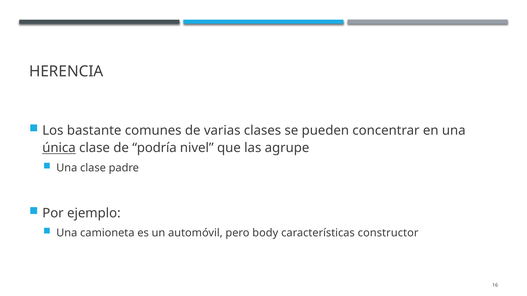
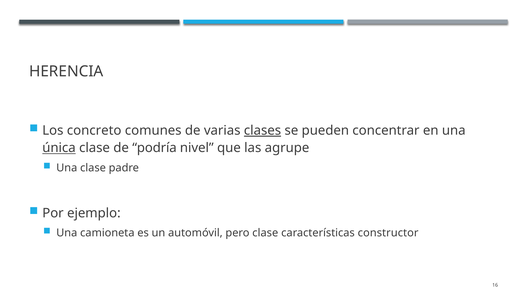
bastante: bastante -> concreto
clases underline: none -> present
pero body: body -> clase
